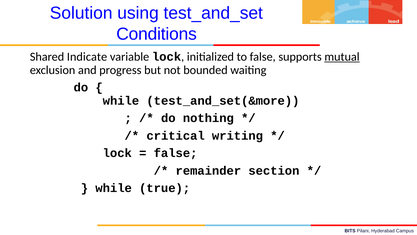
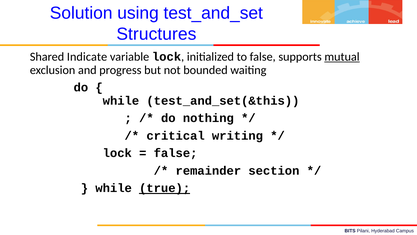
Conditions: Conditions -> Structures
test_and_set(&more: test_and_set(&more -> test_and_set(&this
true underline: none -> present
